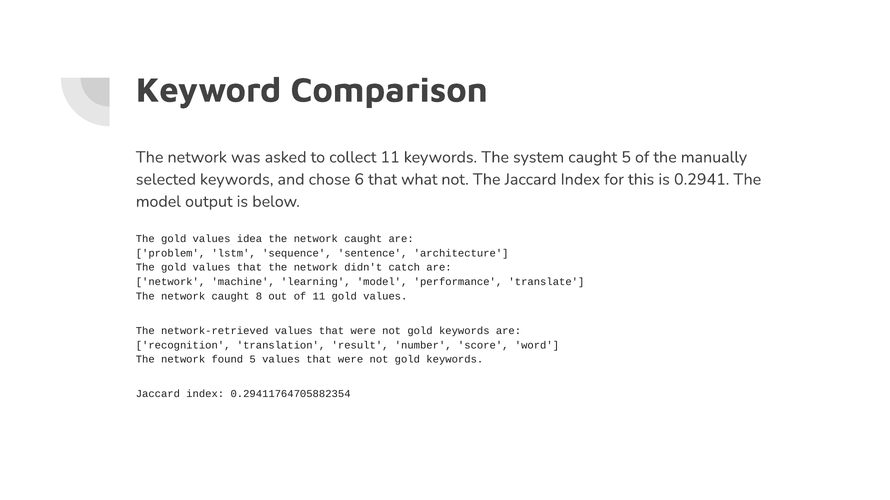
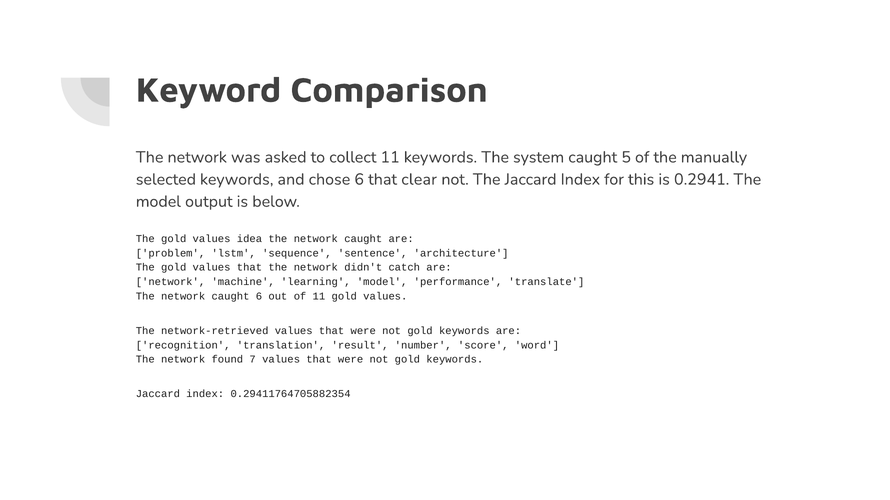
what: what -> clear
caught 8: 8 -> 6
found 5: 5 -> 7
